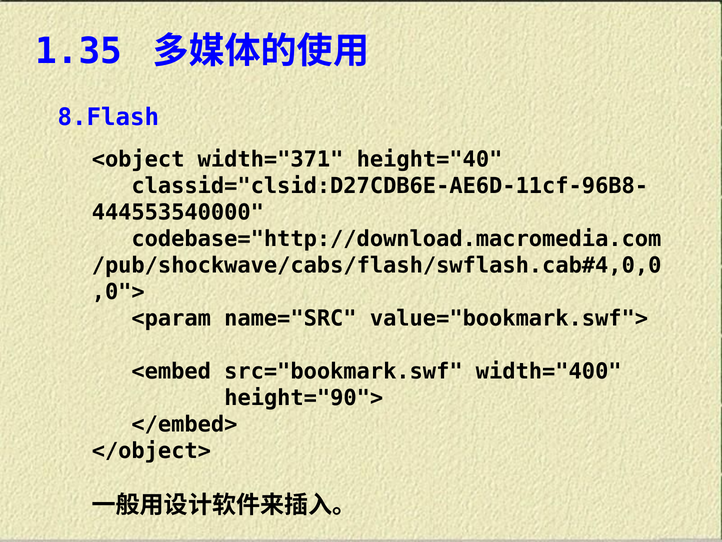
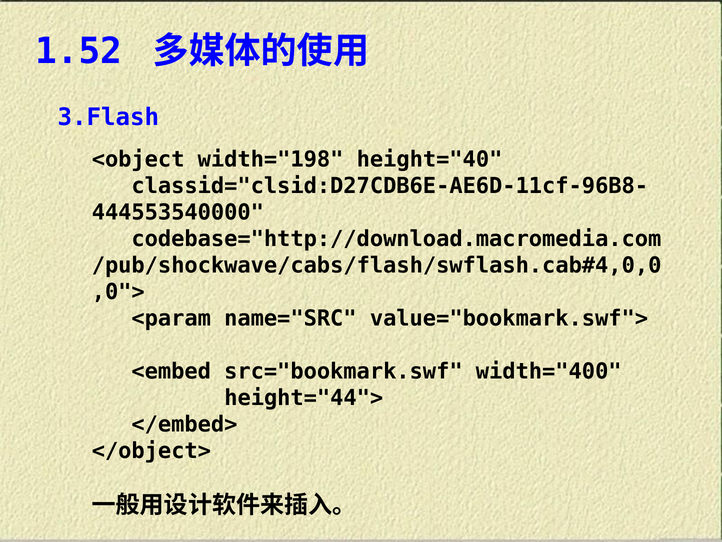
1.35: 1.35 -> 1.52
8.Flash: 8.Flash -> 3.Flash
width="371: width="371 -> width="198
height="90">: height="90"> -> height="44">
